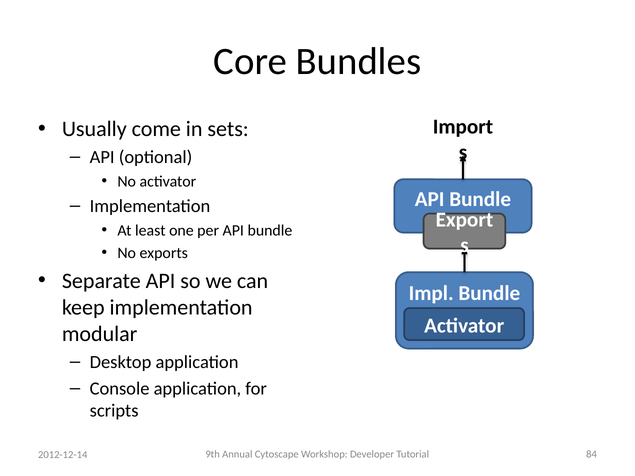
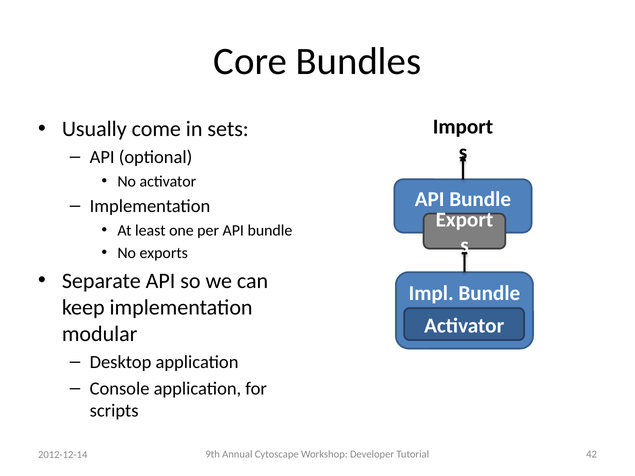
84: 84 -> 42
